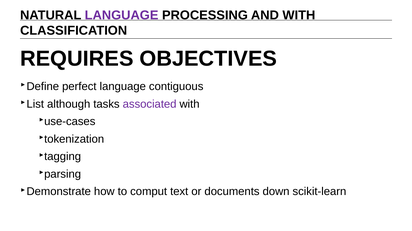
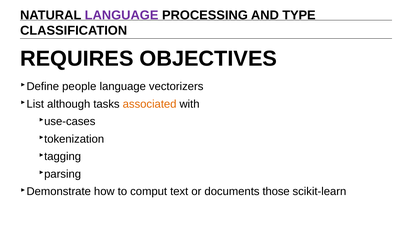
AND WITH: WITH -> TYPE
perfect: perfect -> people
contiguous: contiguous -> vectorizers
associated colour: purple -> orange
down: down -> those
